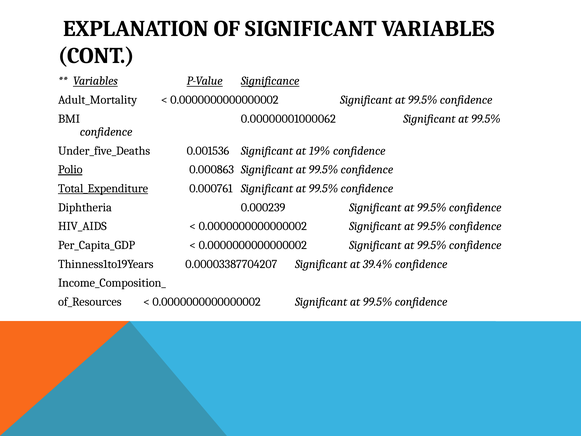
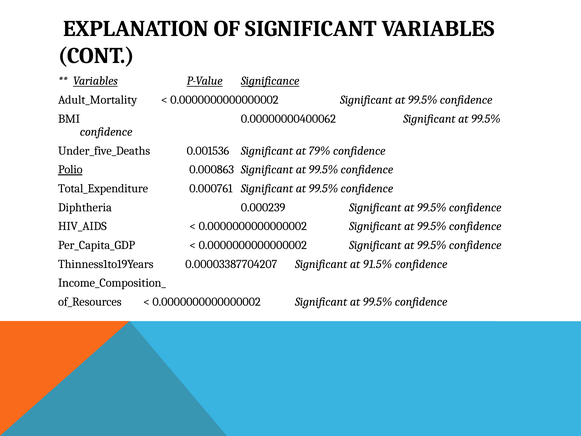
0.00000001000062: 0.00000001000062 -> 0.00000000400062
19%: 19% -> 79%
Total_Expenditure underline: present -> none
39.4%: 39.4% -> 91.5%
